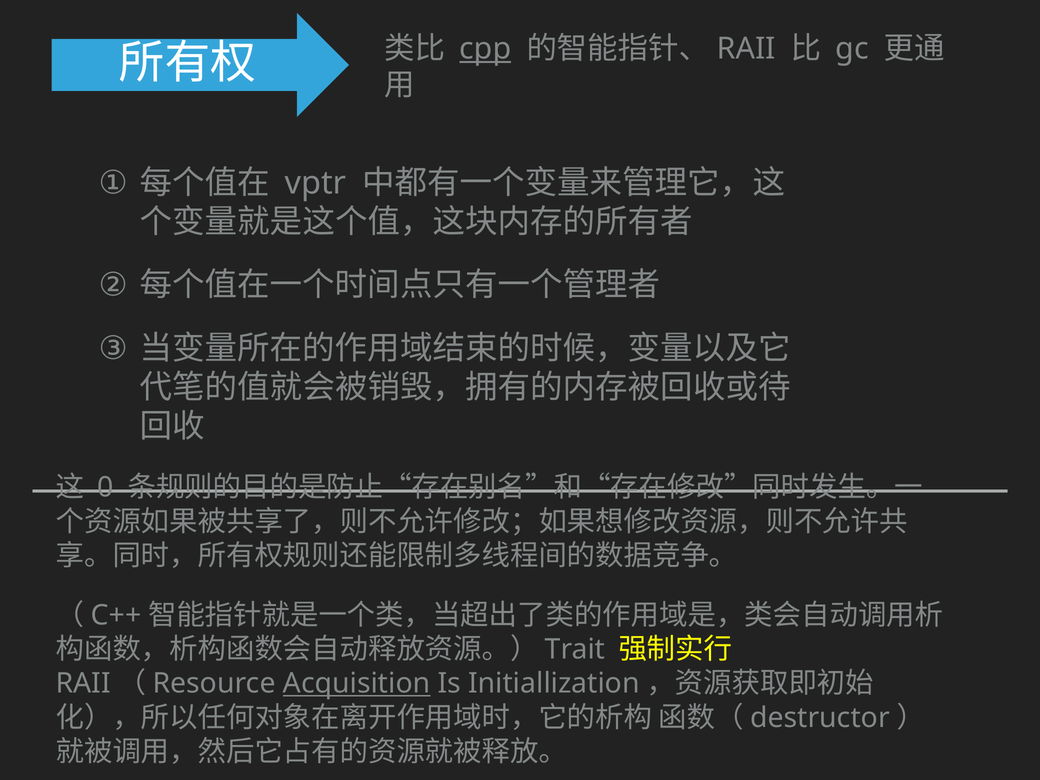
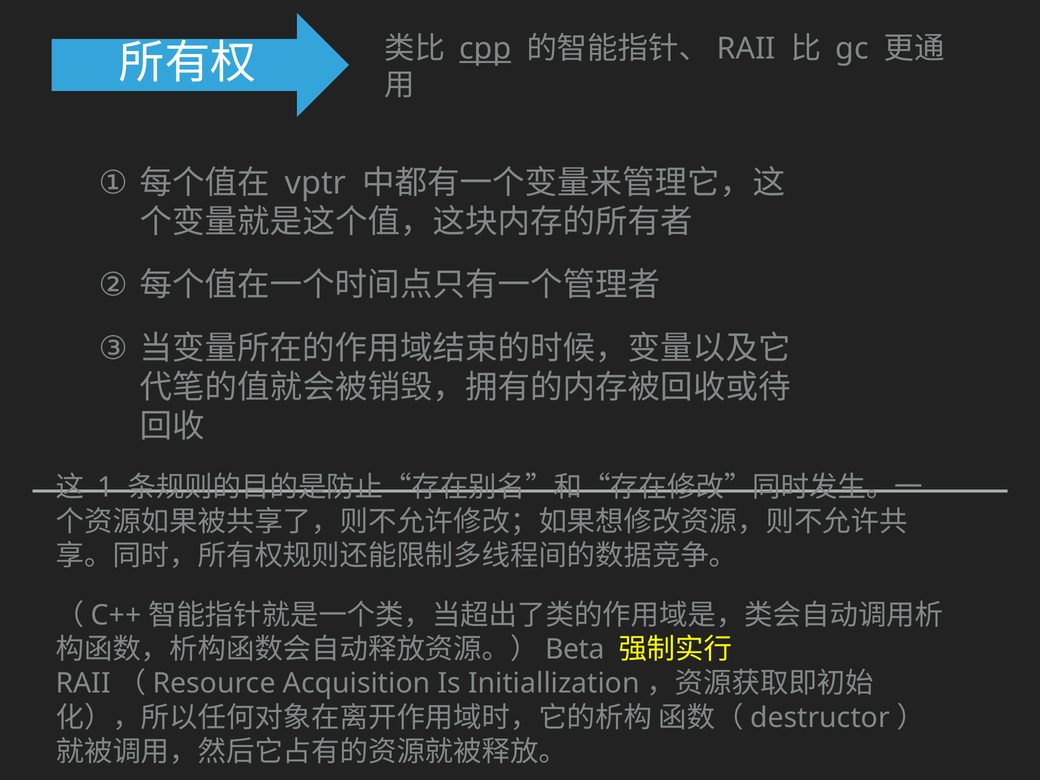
0: 0 -> 1
Trait: Trait -> Beta
Acquisition underline: present -> none
